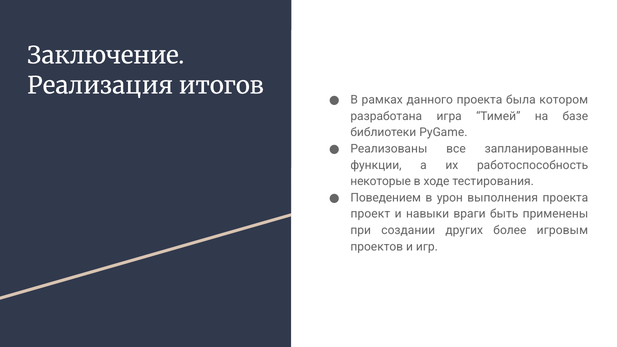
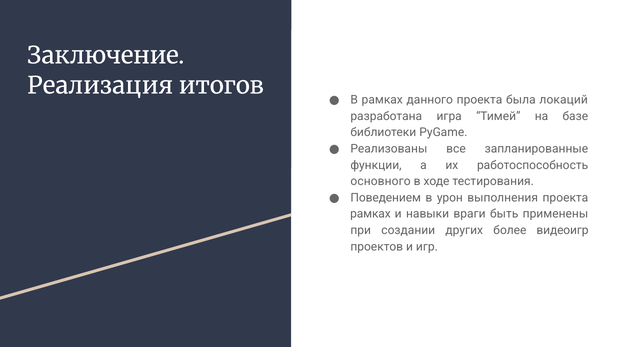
котором: котором -> локаций
некоторые: некоторые -> основного
проект at (370, 214): проект -> рамках
игровым: игровым -> видеоигр
